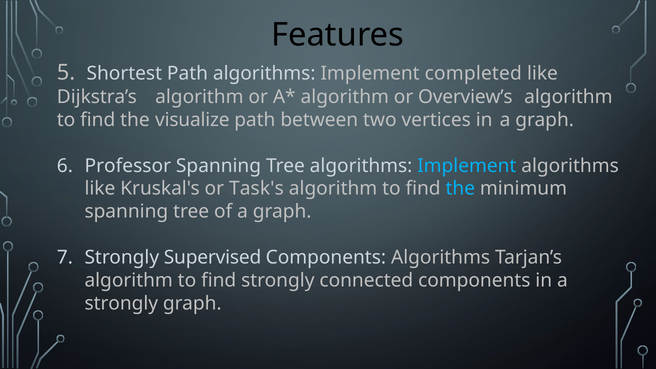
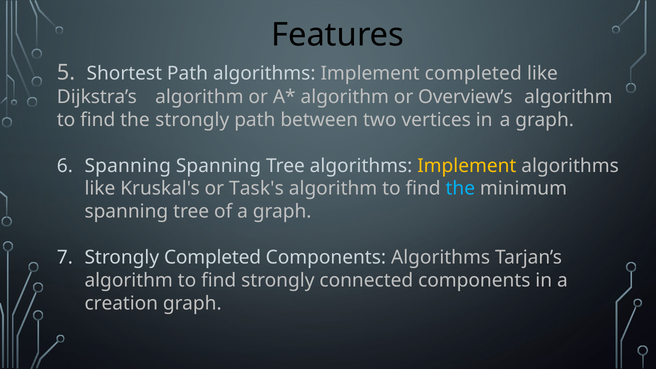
the visualize: visualize -> strongly
Professor at (128, 166): Professor -> Spanning
Implement at (467, 166) colour: light blue -> yellow
Strongly Supervised: Supervised -> Completed
strongly at (121, 304): strongly -> creation
